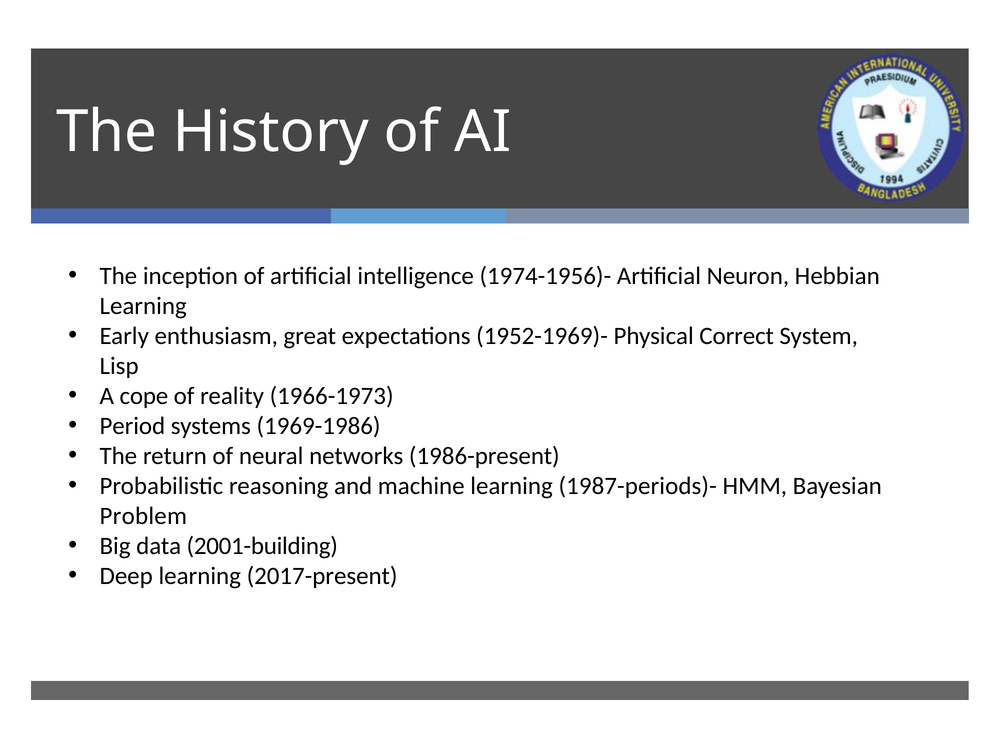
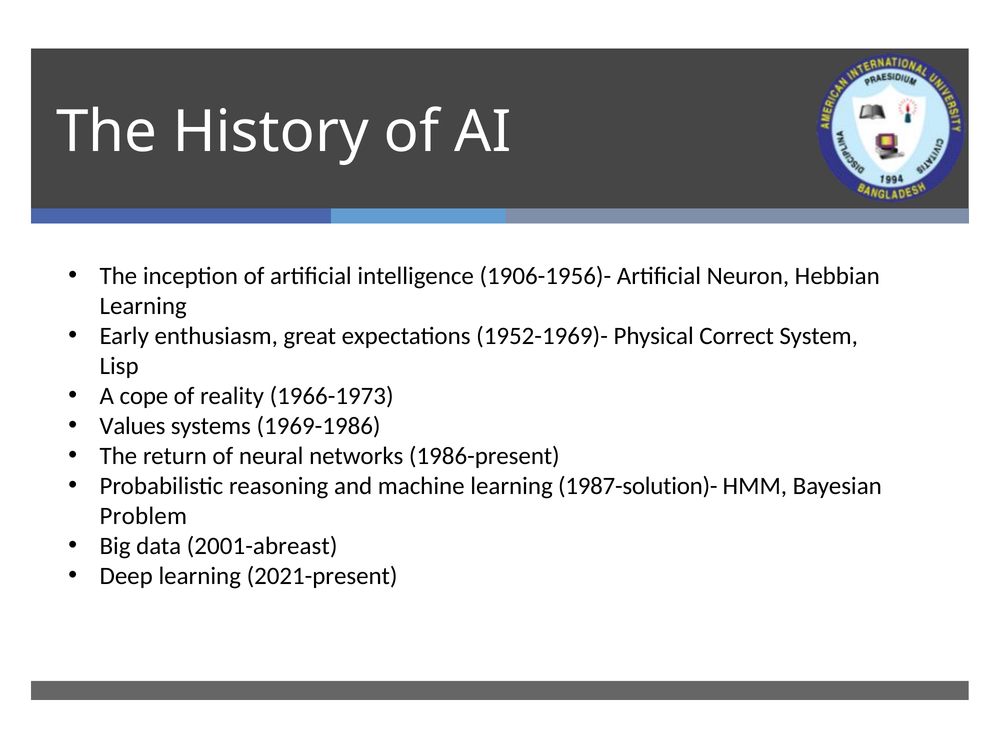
1974-1956)-: 1974-1956)- -> 1906-1956)-
Period: Period -> Values
1987-periods)-: 1987-periods)- -> 1987-solution)-
2001-building: 2001-building -> 2001-abreast
2017-present: 2017-present -> 2021-present
